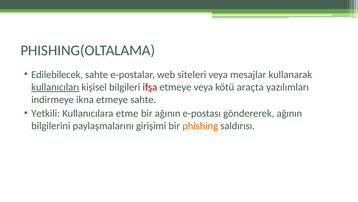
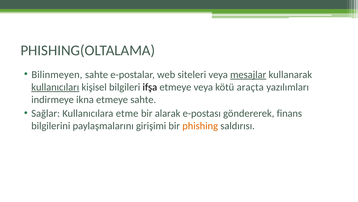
Edilebilecek: Edilebilecek -> Bilinmeyen
mesajlar underline: none -> present
ifşa colour: red -> black
Yetkili: Yetkili -> Sağlar
bir ağının: ağının -> alarak
göndererek ağının: ağının -> finans
